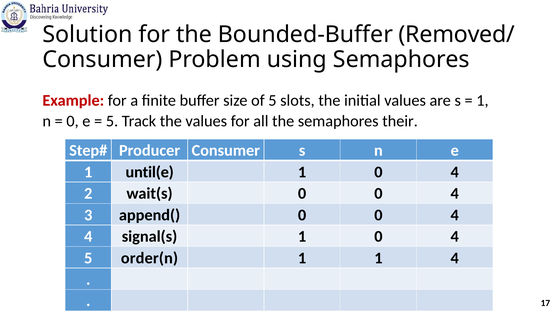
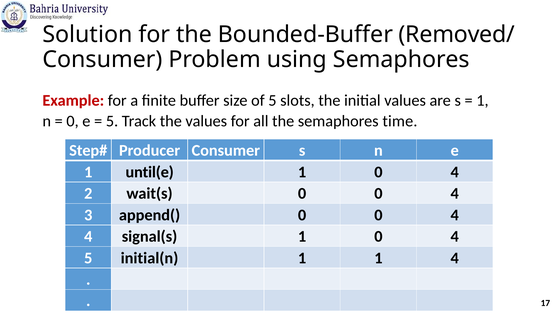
their: their -> time
order(n: order(n -> initial(n
